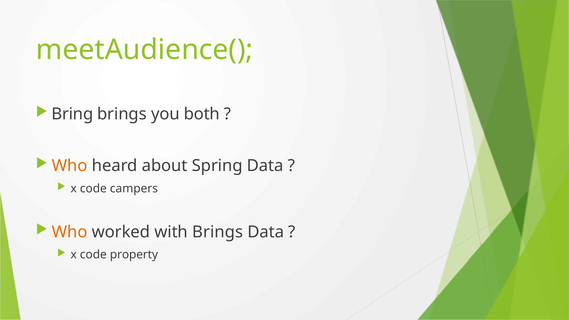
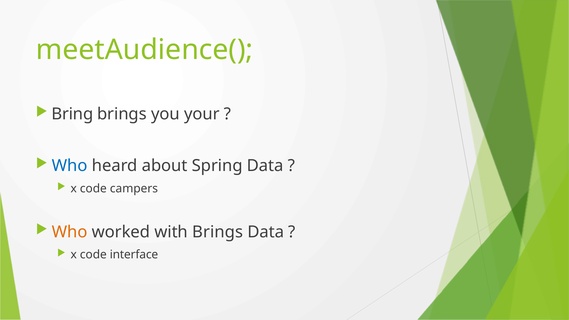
both: both -> your
Who at (70, 166) colour: orange -> blue
property: property -> interface
